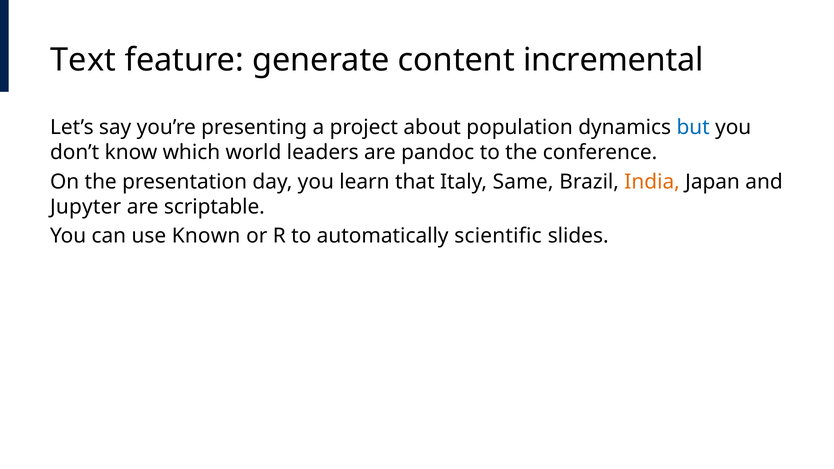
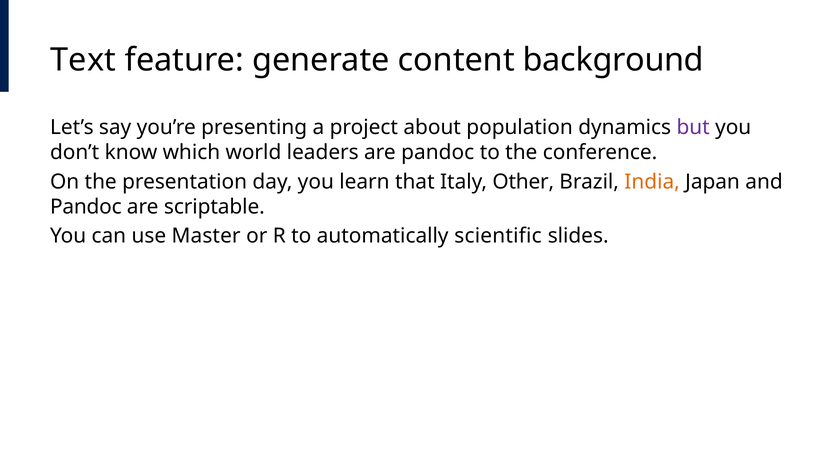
incremental: incremental -> background
but colour: blue -> purple
Same: Same -> Other
Jupyter at (86, 207): Jupyter -> Pandoc
Known: Known -> Master
